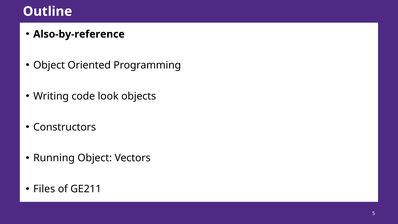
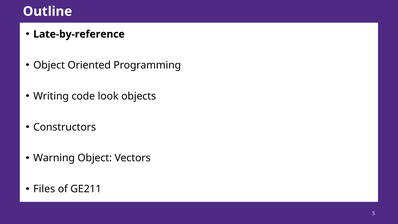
Also-by-reference: Also-by-reference -> Late-by-reference
Running: Running -> Warning
